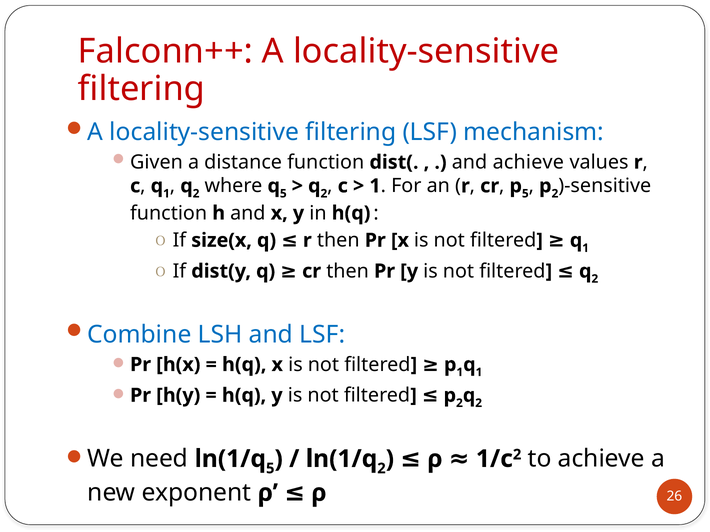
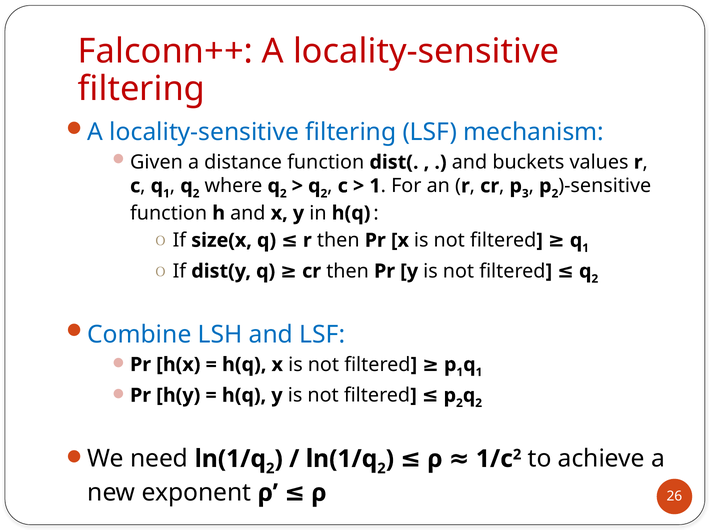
and achieve: achieve -> buckets
where q 5: 5 -> 2
5 at (525, 194): 5 -> 3
5 at (270, 469): 5 -> 2
